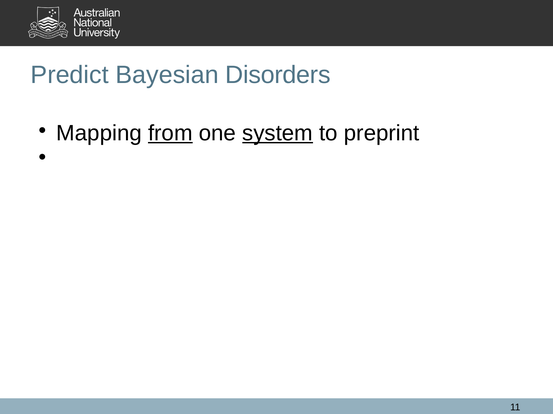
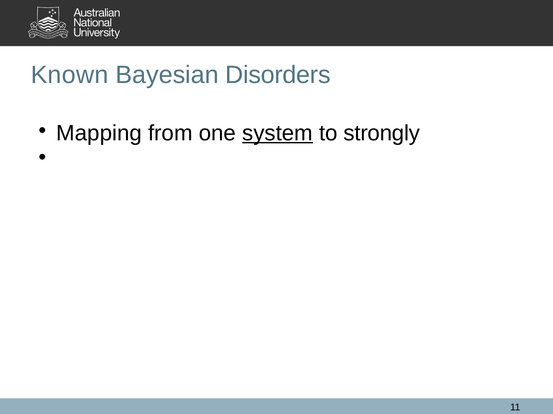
Predict: Predict -> Known
from underline: present -> none
preprint: preprint -> strongly
